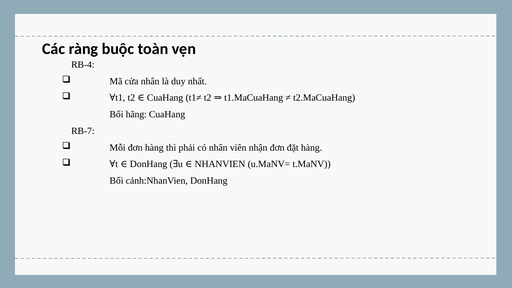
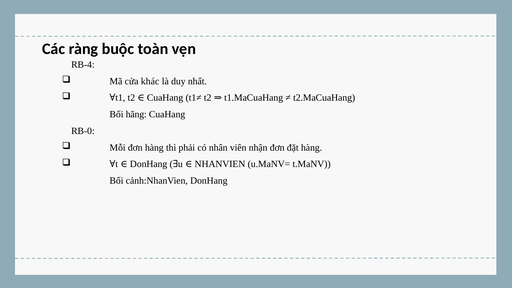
cửa nhân: nhân -> khác
RB-7: RB-7 -> RB-0
